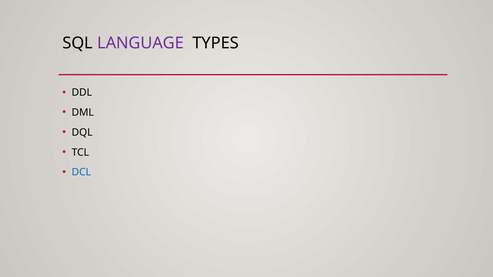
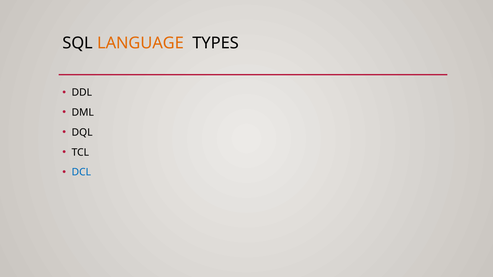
LANGUAGE colour: purple -> orange
